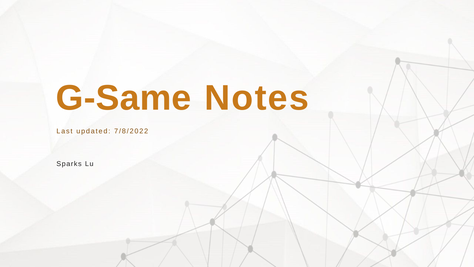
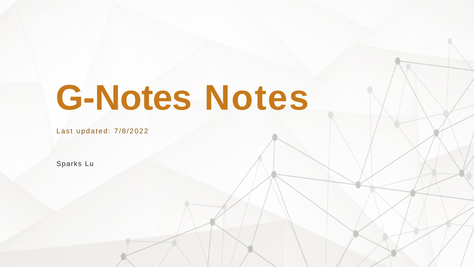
G-Same: G-Same -> G-Notes
